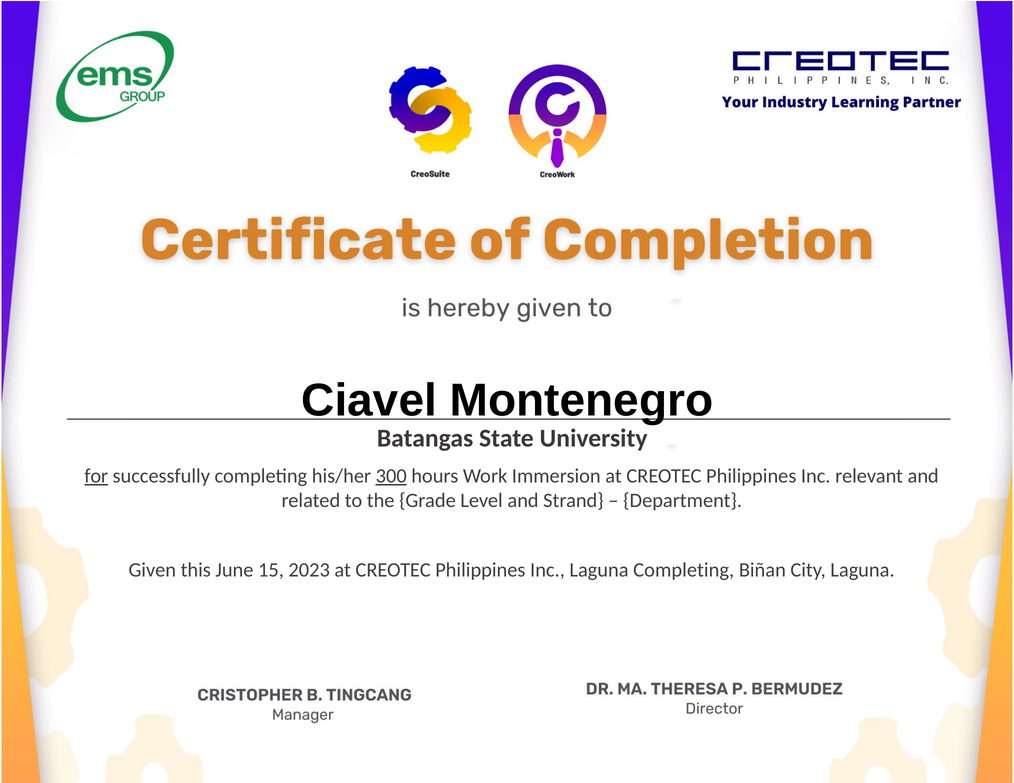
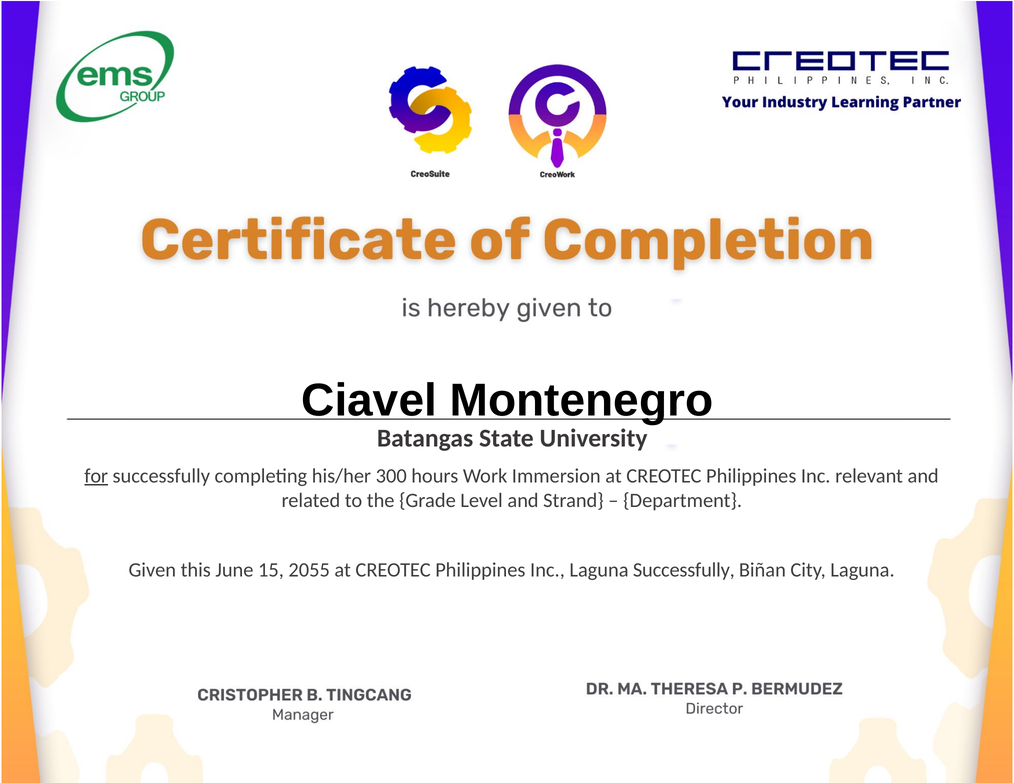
300 underline: present -> none
2023: 2023 -> 2055
Laguna Completing: Completing -> Successfully
